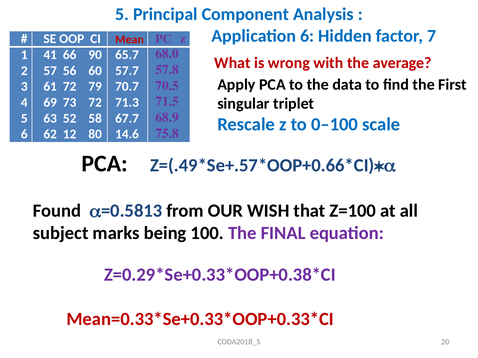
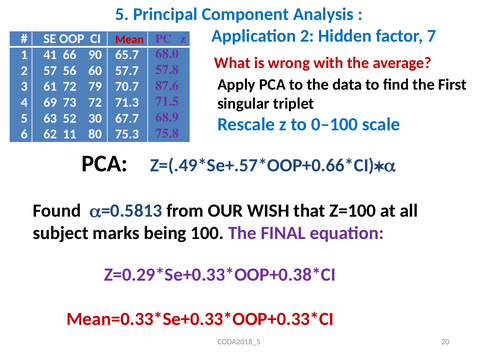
Application 6: 6 -> 2
70.5: 70.5 -> 87.6
58: 58 -> 30
12: 12 -> 11
14.6: 14.6 -> 75.3
